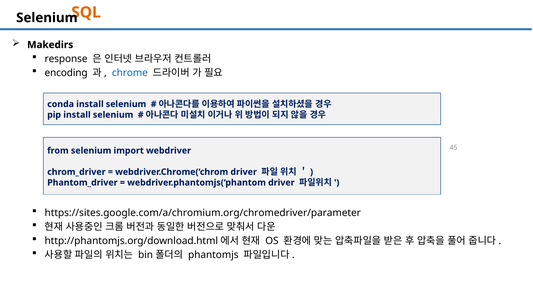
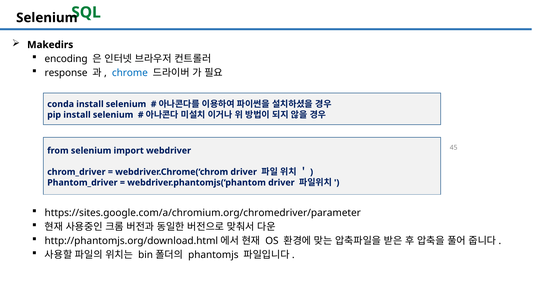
SQL colour: orange -> green
response: response -> encoding
encoding: encoding -> response
